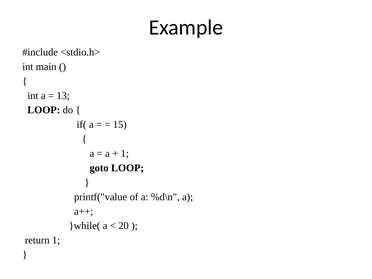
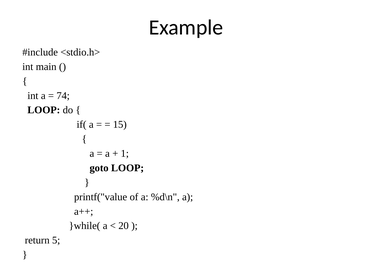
13: 13 -> 74
return 1: 1 -> 5
